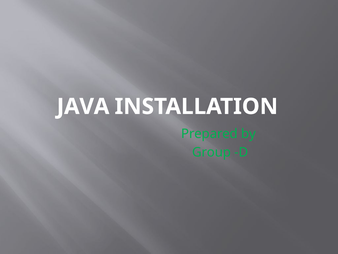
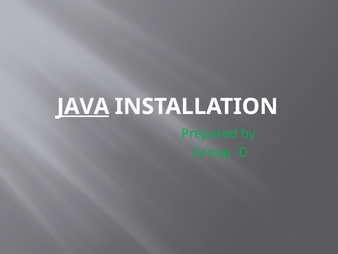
JAVA underline: none -> present
